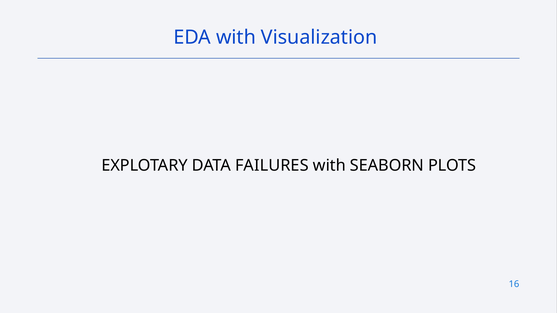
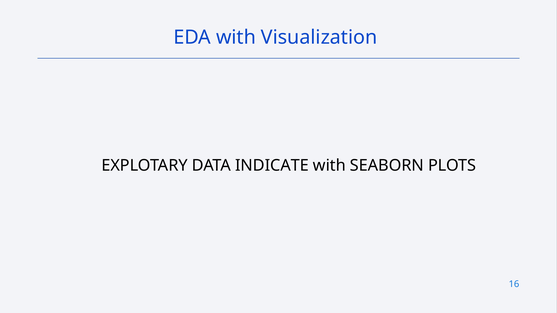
FAILURES: FAILURES -> INDICATE
